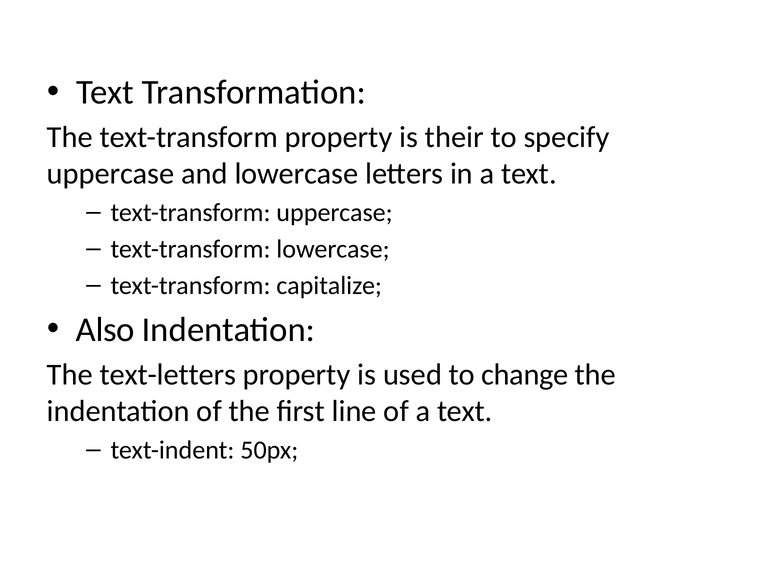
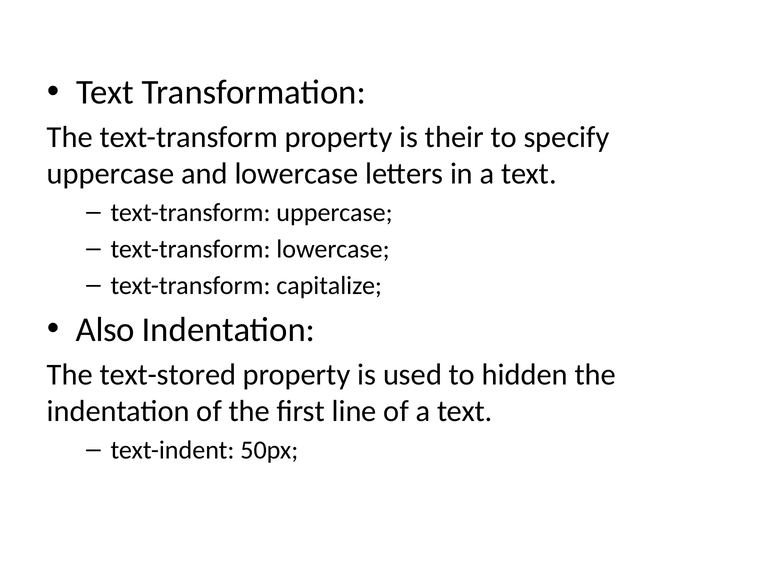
text-letters: text-letters -> text-stored
change: change -> hidden
